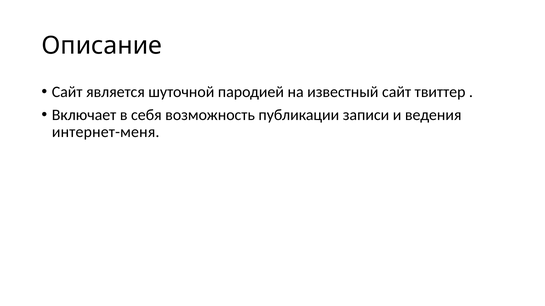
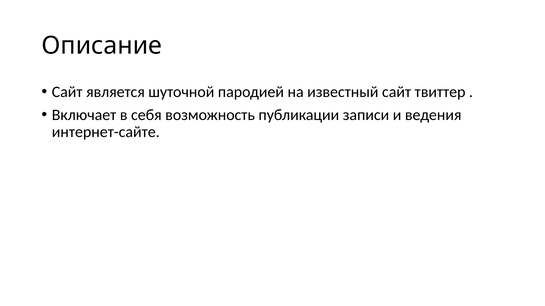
интернет-меня: интернет-меня -> интернет-сайте
